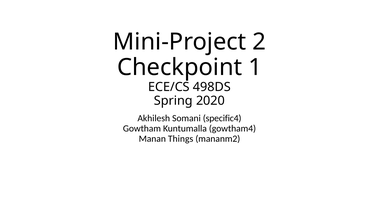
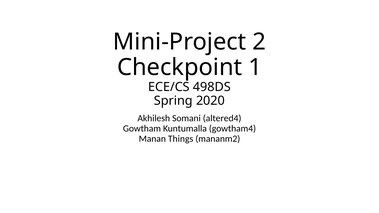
specific4: specific4 -> altered4
